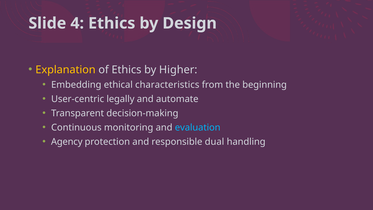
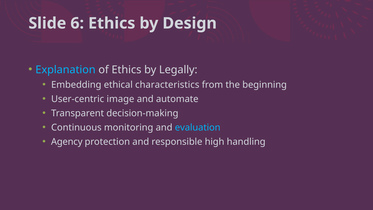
4: 4 -> 6
Explanation colour: yellow -> light blue
Higher: Higher -> Legally
legally: legally -> image
dual: dual -> high
